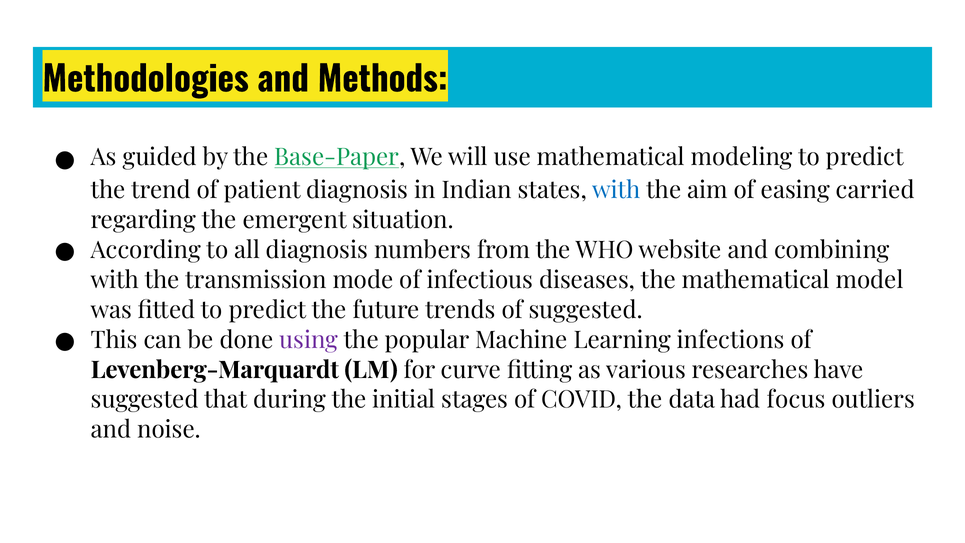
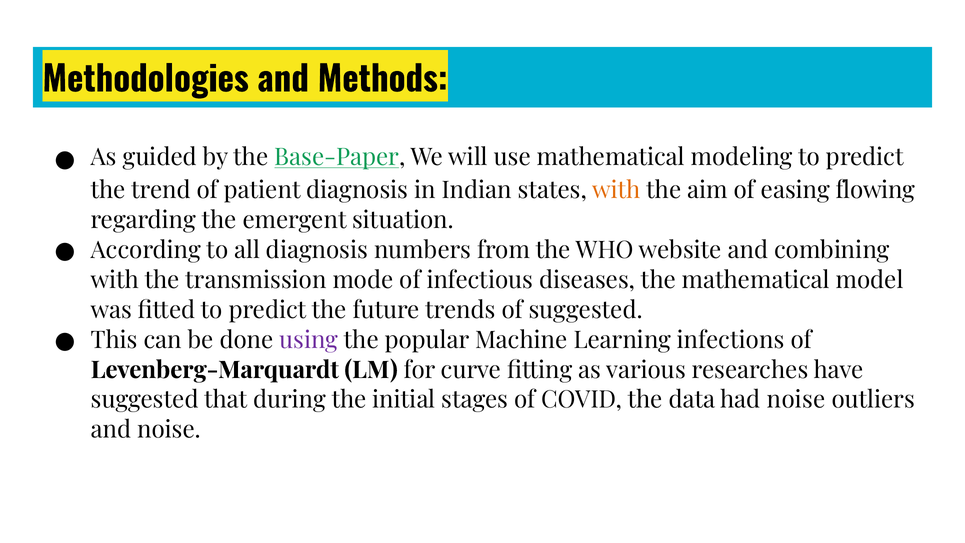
with at (616, 190) colour: blue -> orange
carried: carried -> flowing
had focus: focus -> noise
